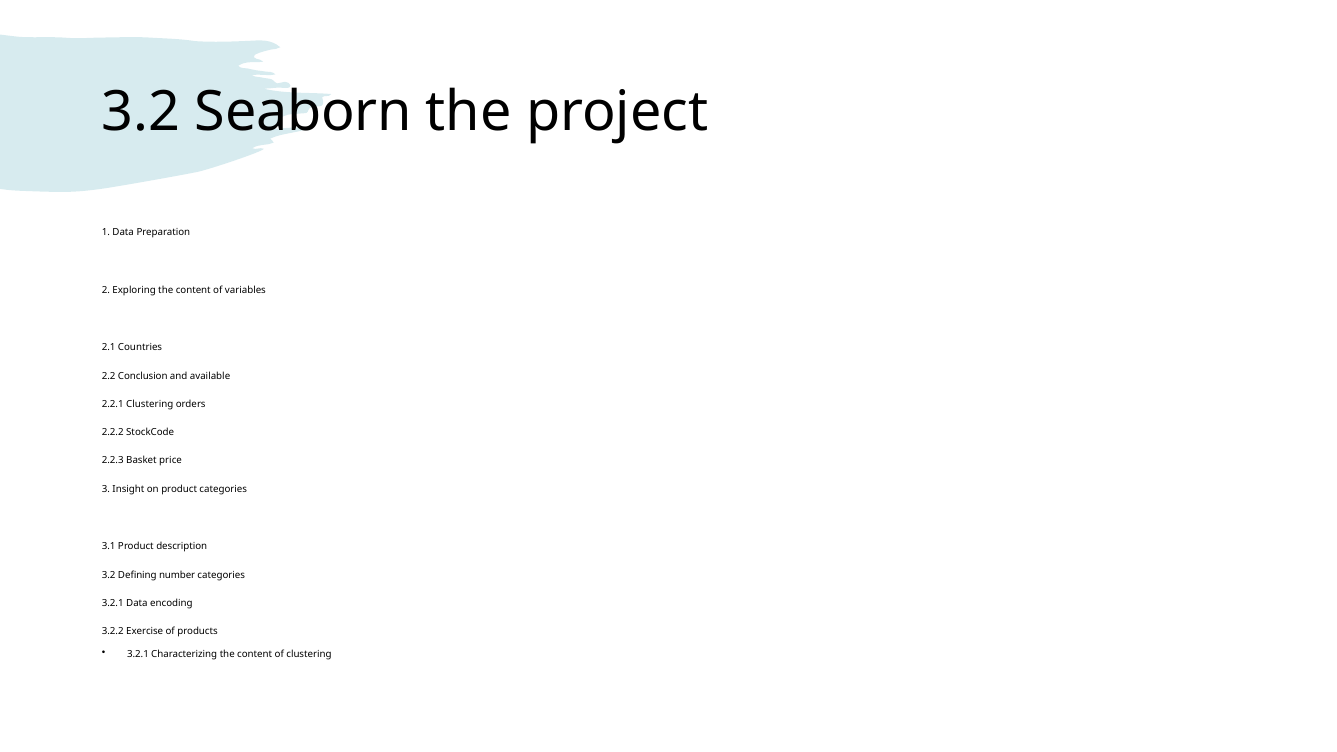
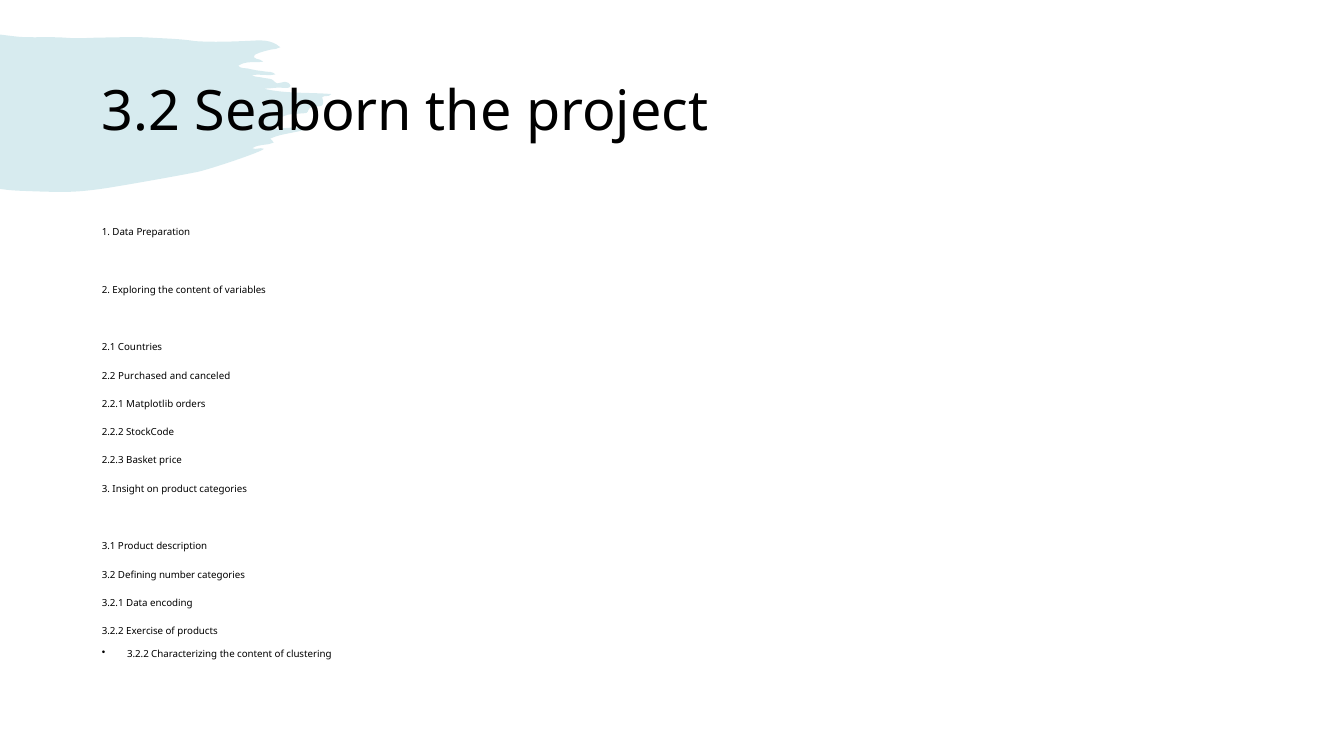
Conclusion: Conclusion -> Purchased
available: available -> canceled
2.2.1 Clustering: Clustering -> Matplotlib
3.2.1 at (138, 654): 3.2.1 -> 3.2.2
